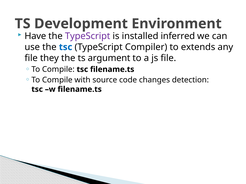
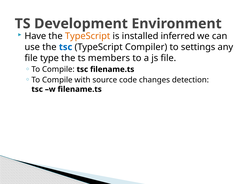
TypeScript at (88, 36) colour: purple -> orange
extends: extends -> settings
they: they -> type
argument: argument -> members
